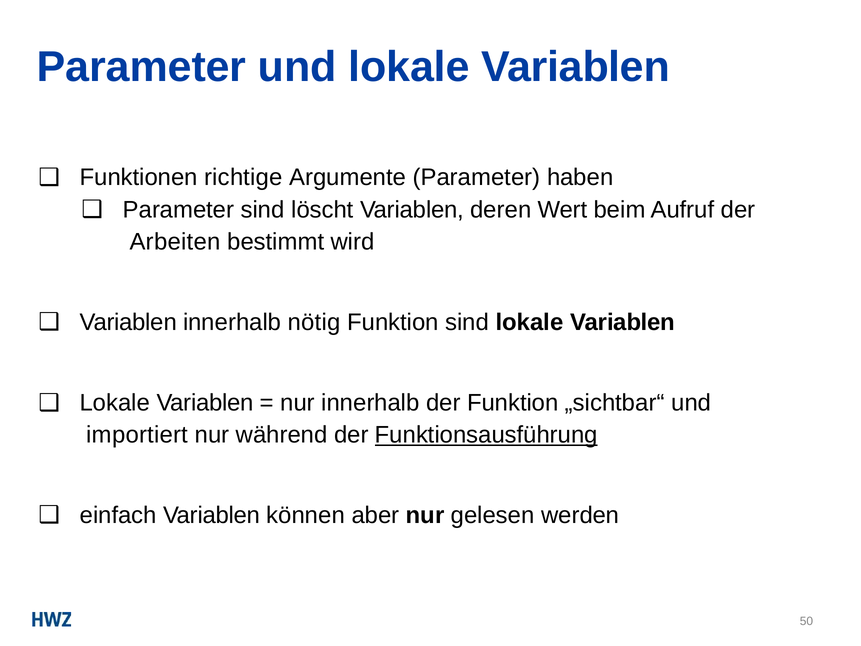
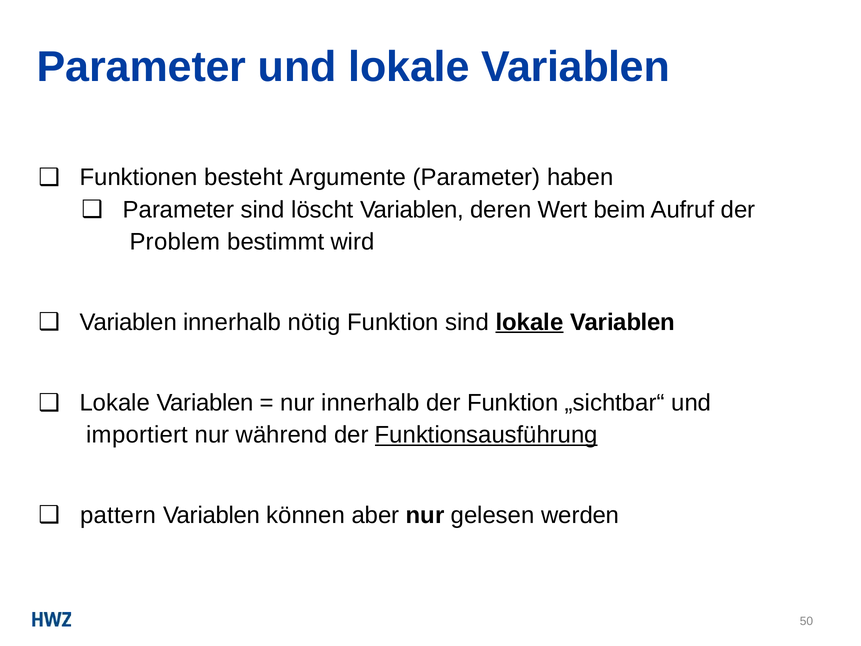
richtige: richtige -> besteht
Arbeiten: Arbeiten -> Problem
lokale at (530, 322) underline: none -> present
einfach: einfach -> pattern
